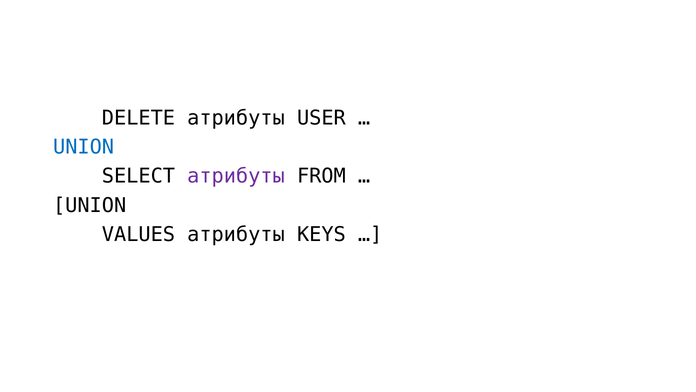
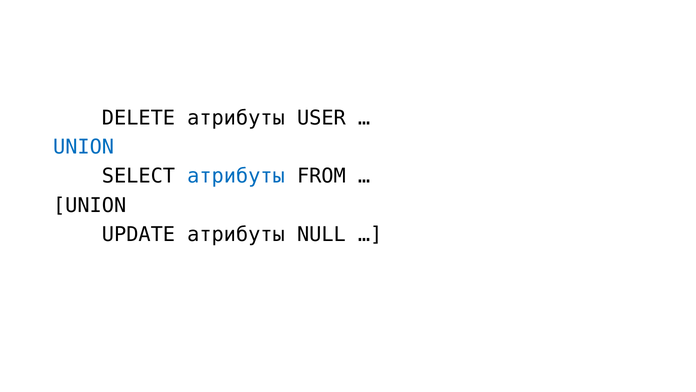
атрибуты at (236, 176) colour: purple -> blue
VALUES: VALUES -> UPDATE
KEYS: KEYS -> NULL
